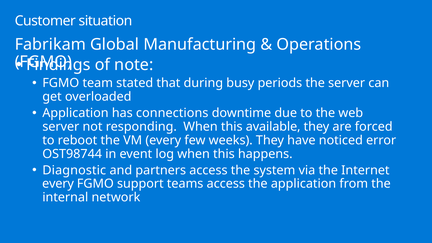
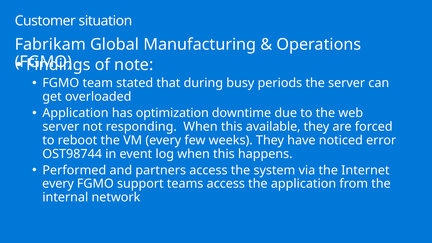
connections: connections -> optimization
Diagnostic: Diagnostic -> Performed
